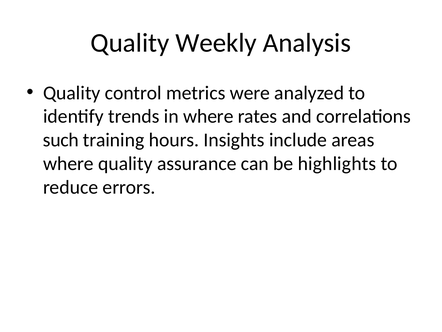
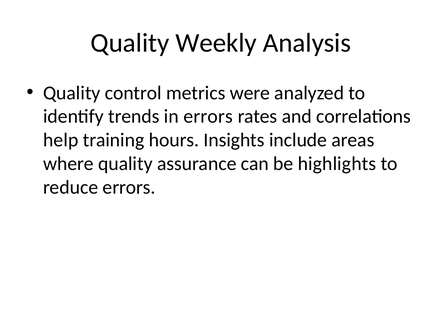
in where: where -> errors
such: such -> help
